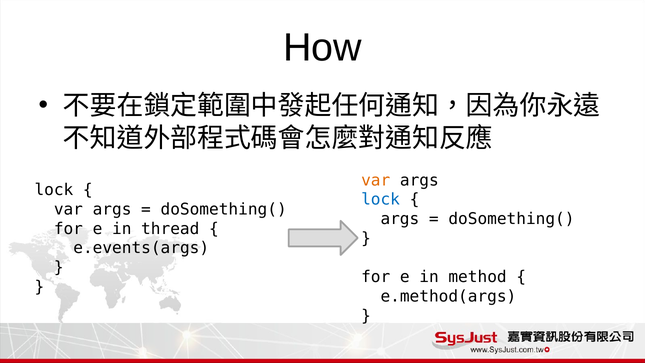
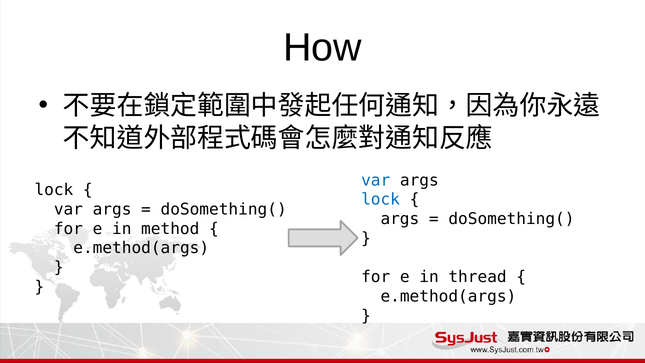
var at (376, 180) colour: orange -> blue
thread: thread -> method
e.events(args at (141, 248): e.events(args -> e.method(args
method: method -> thread
